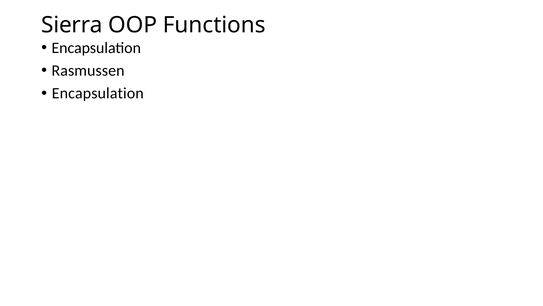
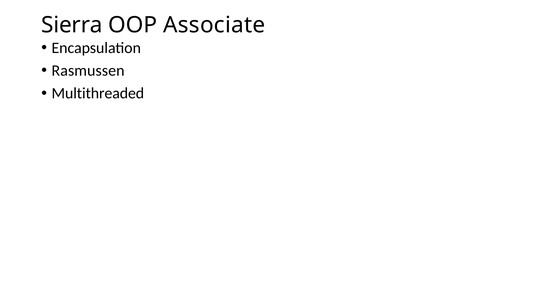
Functions: Functions -> Associate
Encapsulation at (98, 93): Encapsulation -> Multithreaded
